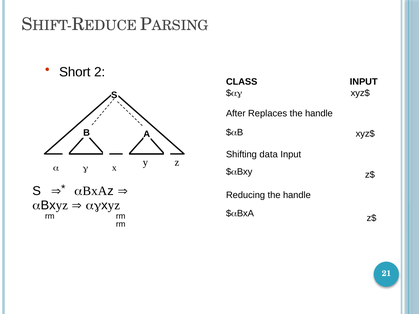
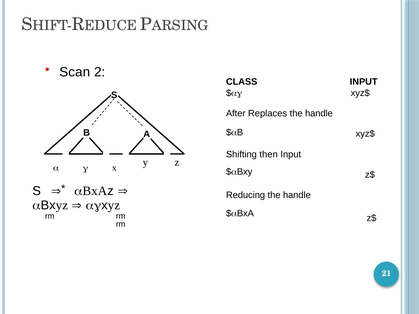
Short: Short -> Scan
data: data -> then
